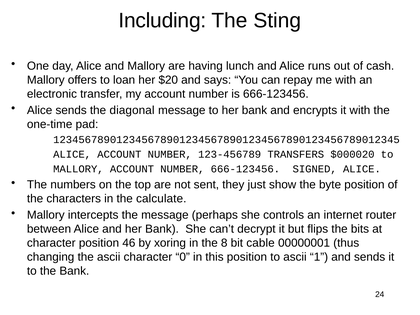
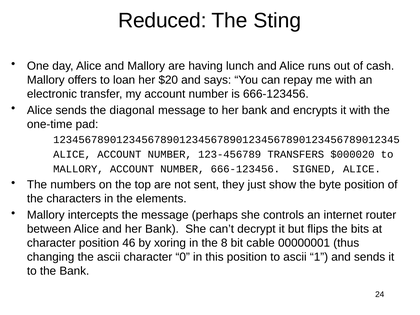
Including: Including -> Reduced
calculate: calculate -> elements
